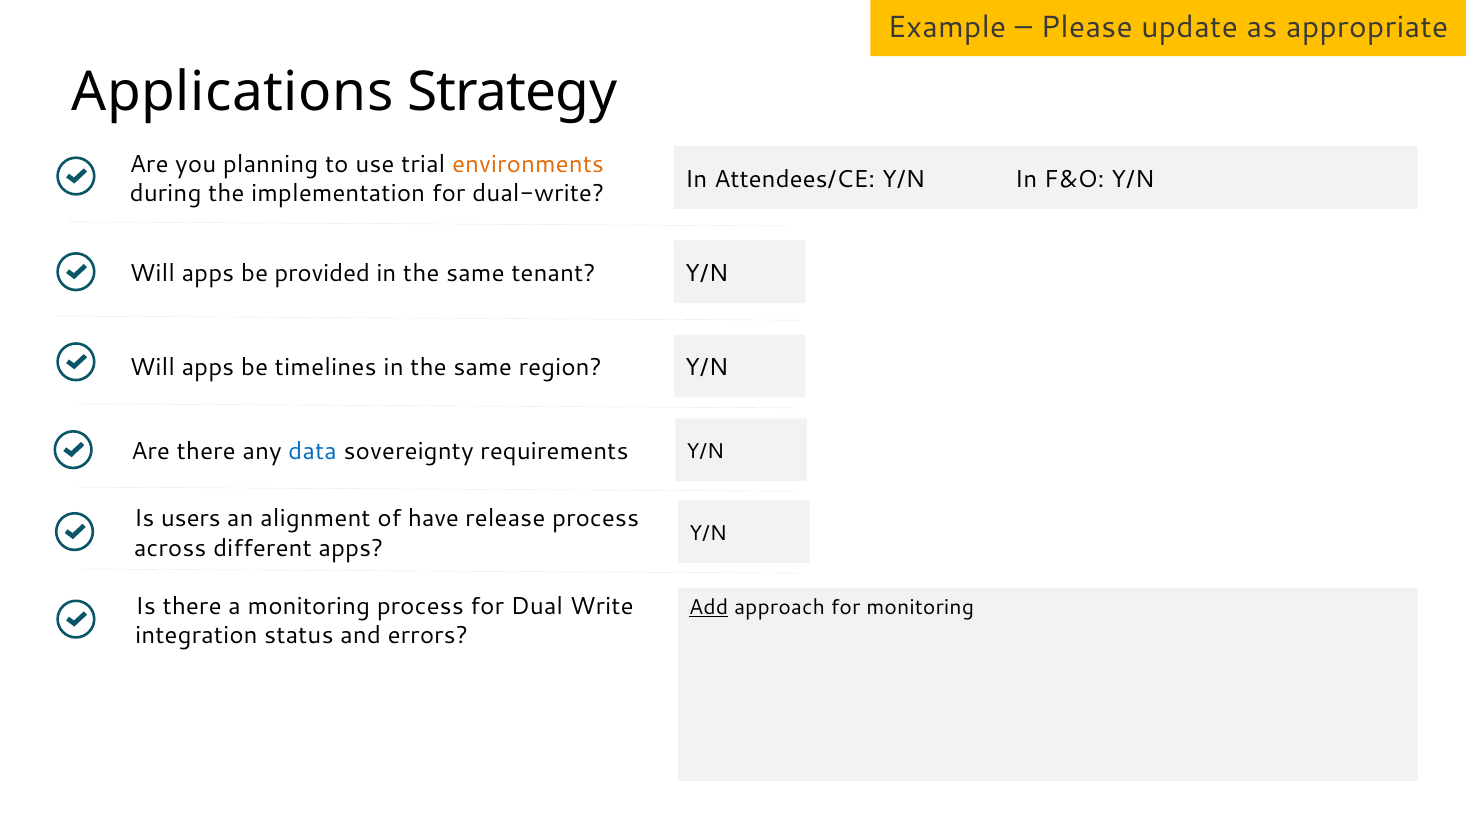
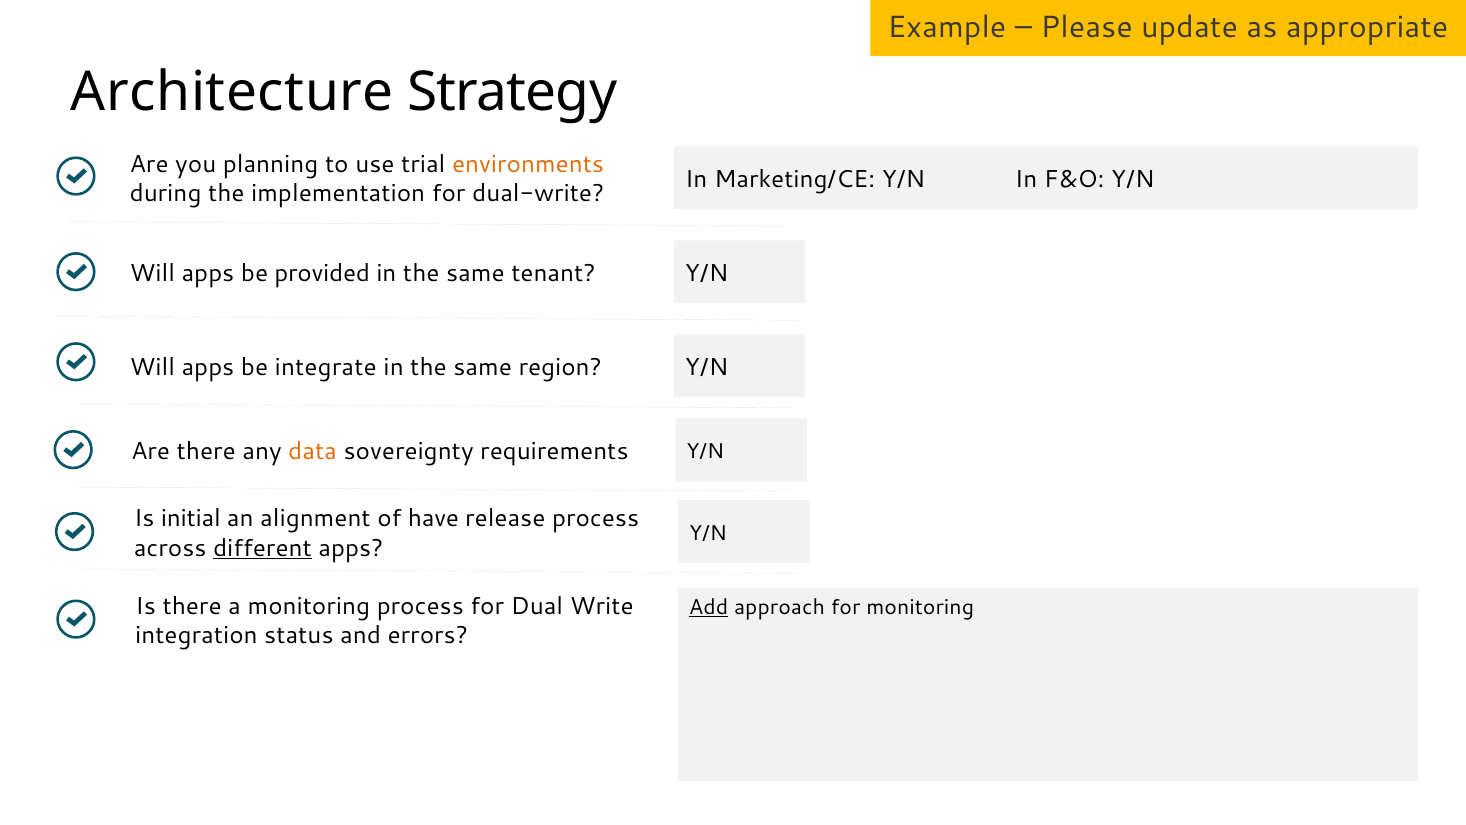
Applications: Applications -> Architecture
Attendees/CE: Attendees/CE -> Marketing/CE
timelines: timelines -> integrate
data colour: blue -> orange
users: users -> initial
different underline: none -> present
